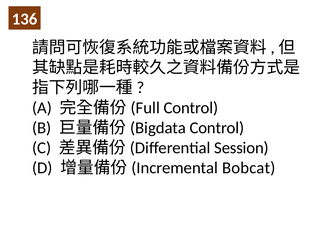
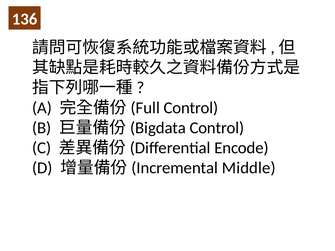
Session: Session -> Encode
Bobcat: Bobcat -> Middle
